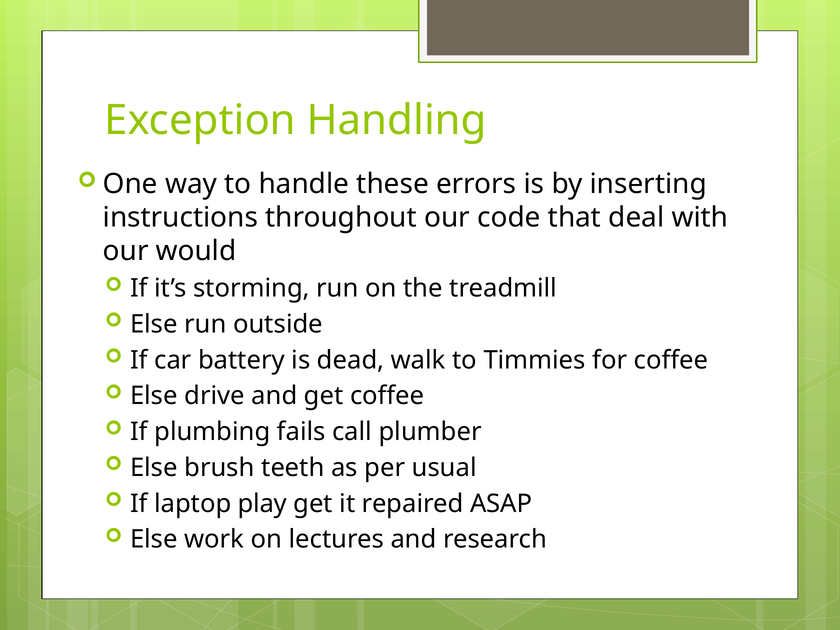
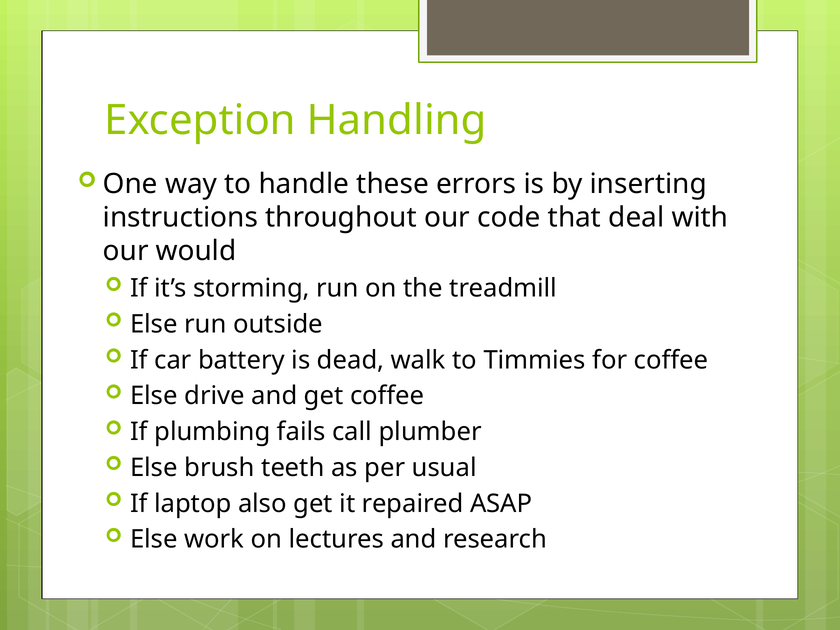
play: play -> also
